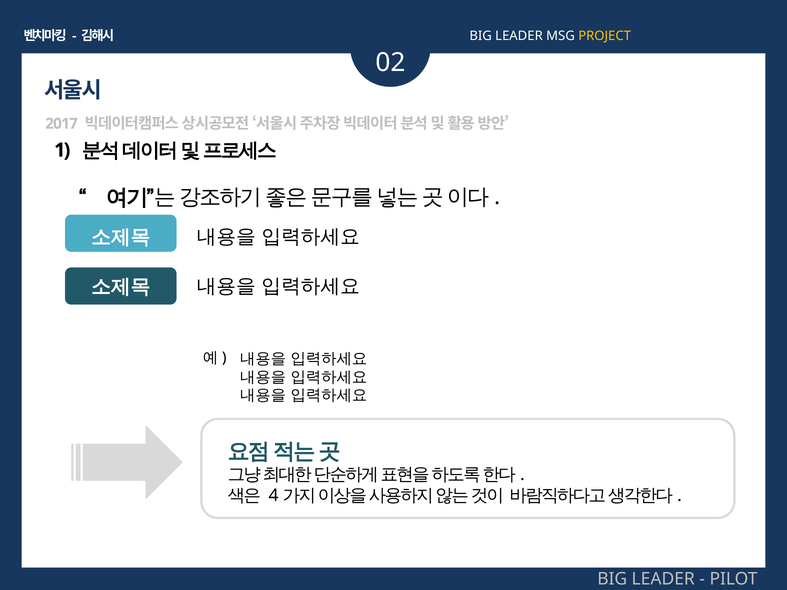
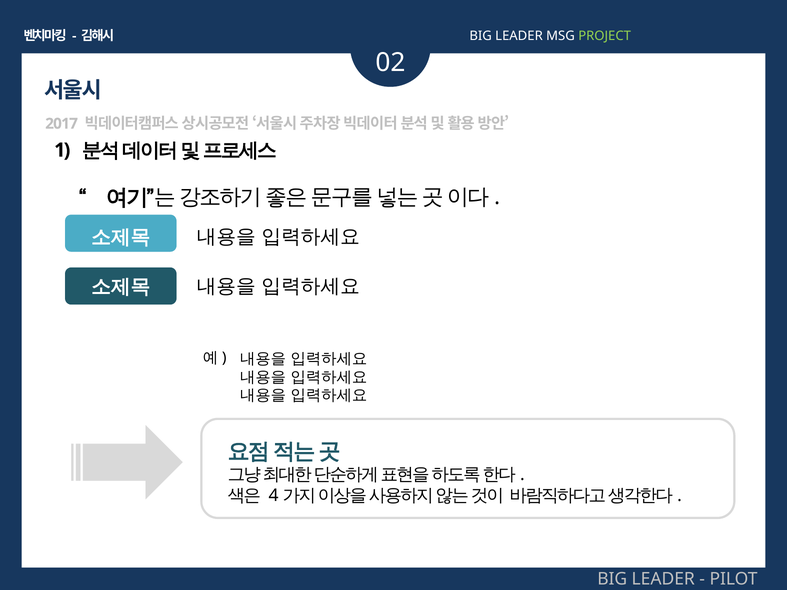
PROJECT colour: yellow -> light green
